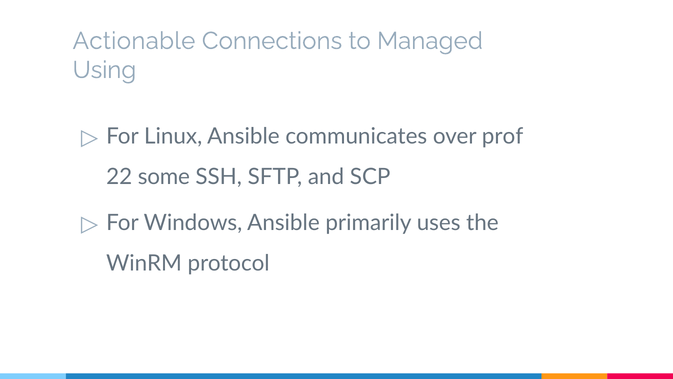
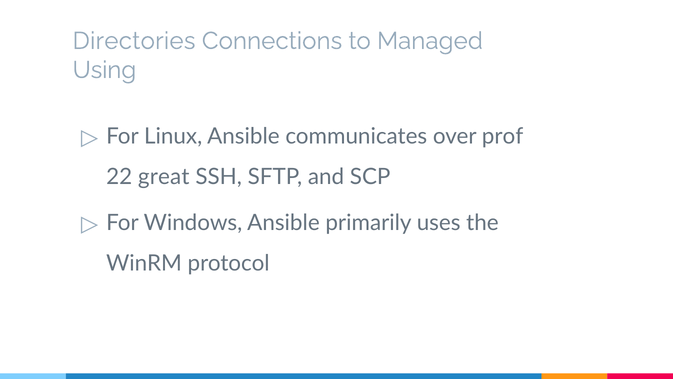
Actionable: Actionable -> Directories
some: some -> great
